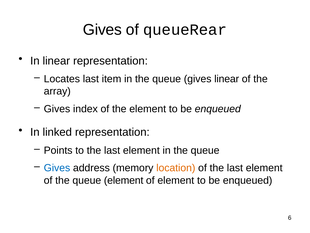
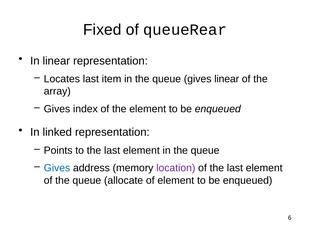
Gives at (102, 30): Gives -> Fixed
location colour: orange -> purple
queue element: element -> allocate
